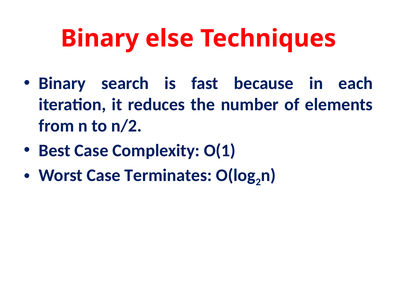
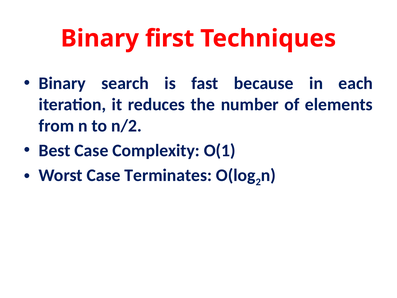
else: else -> first
